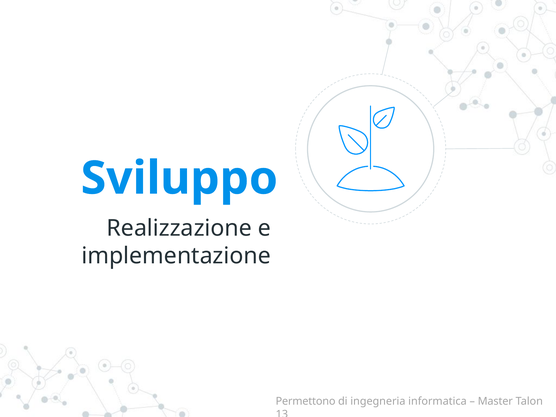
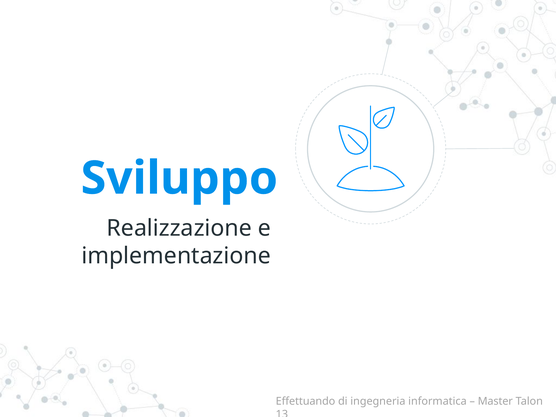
Permettono: Permettono -> Effettuando
